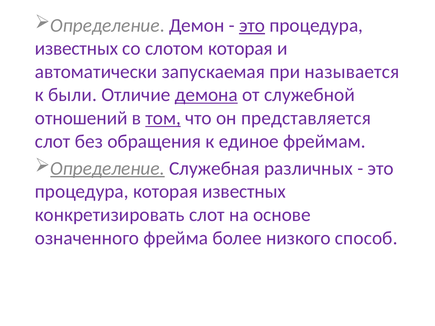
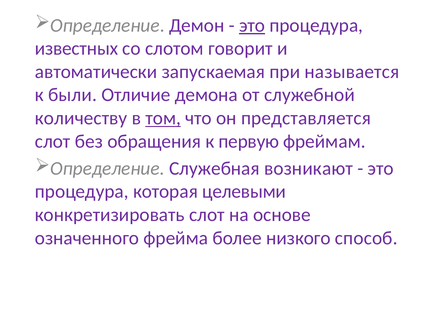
слотом которая: которая -> говорит
демона underline: present -> none
отношений: отношений -> количеству
единое: единое -> первую
Определение at (107, 169) underline: present -> none
различных: различных -> возникают
которая известных: известных -> целевыми
